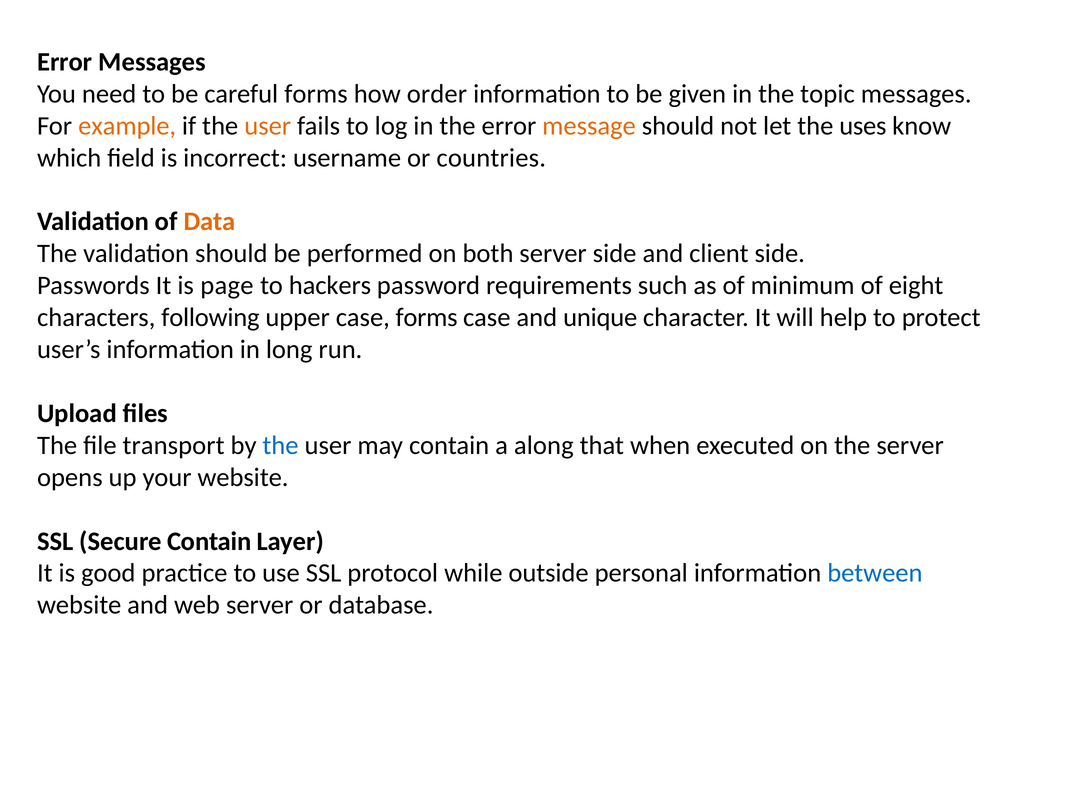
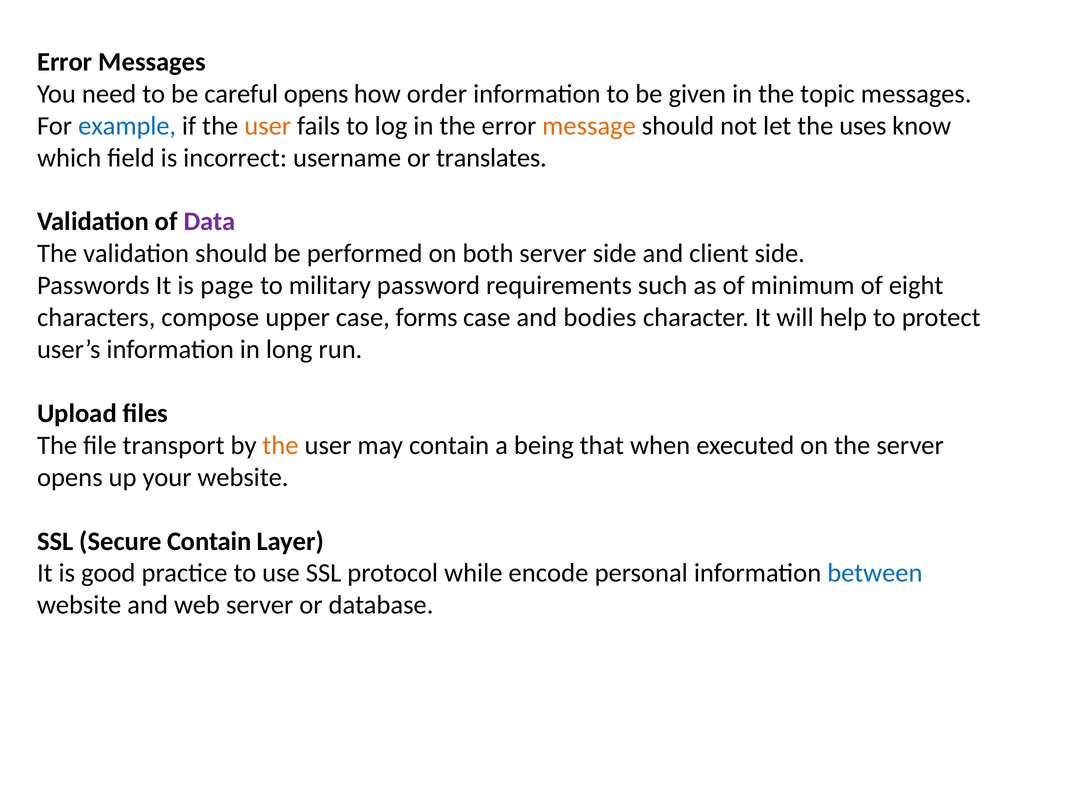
careful forms: forms -> opens
example colour: orange -> blue
countries: countries -> translates
Data colour: orange -> purple
hackers: hackers -> military
following: following -> compose
unique: unique -> bodies
the at (280, 445) colour: blue -> orange
along: along -> being
outside: outside -> encode
